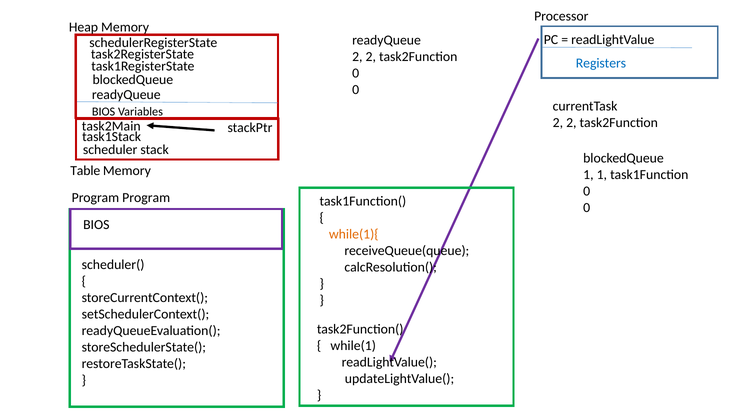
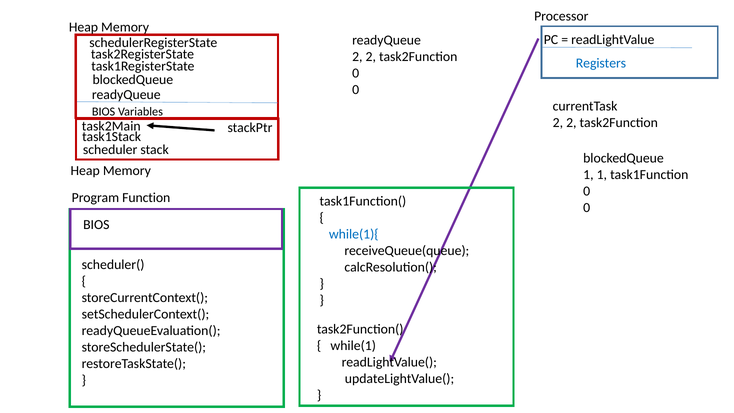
Table at (85, 171): Table -> Heap
Program Program: Program -> Function
while(1){ colour: orange -> blue
